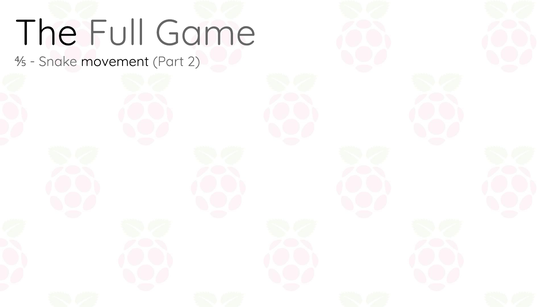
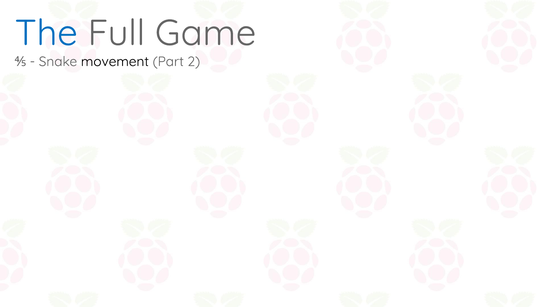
The colour: black -> blue
